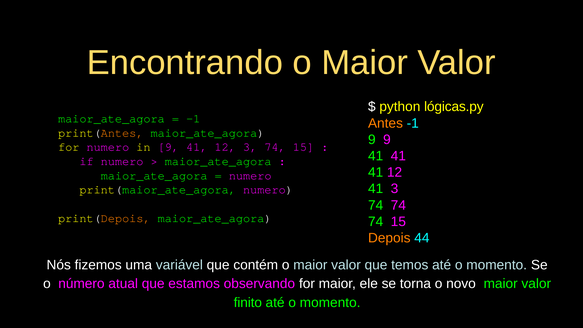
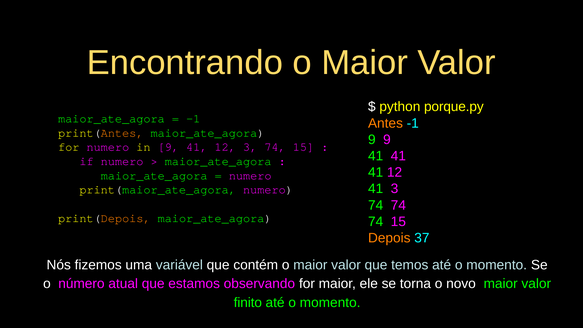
lógicas.py: lógicas.py -> porque.py
44: 44 -> 37
